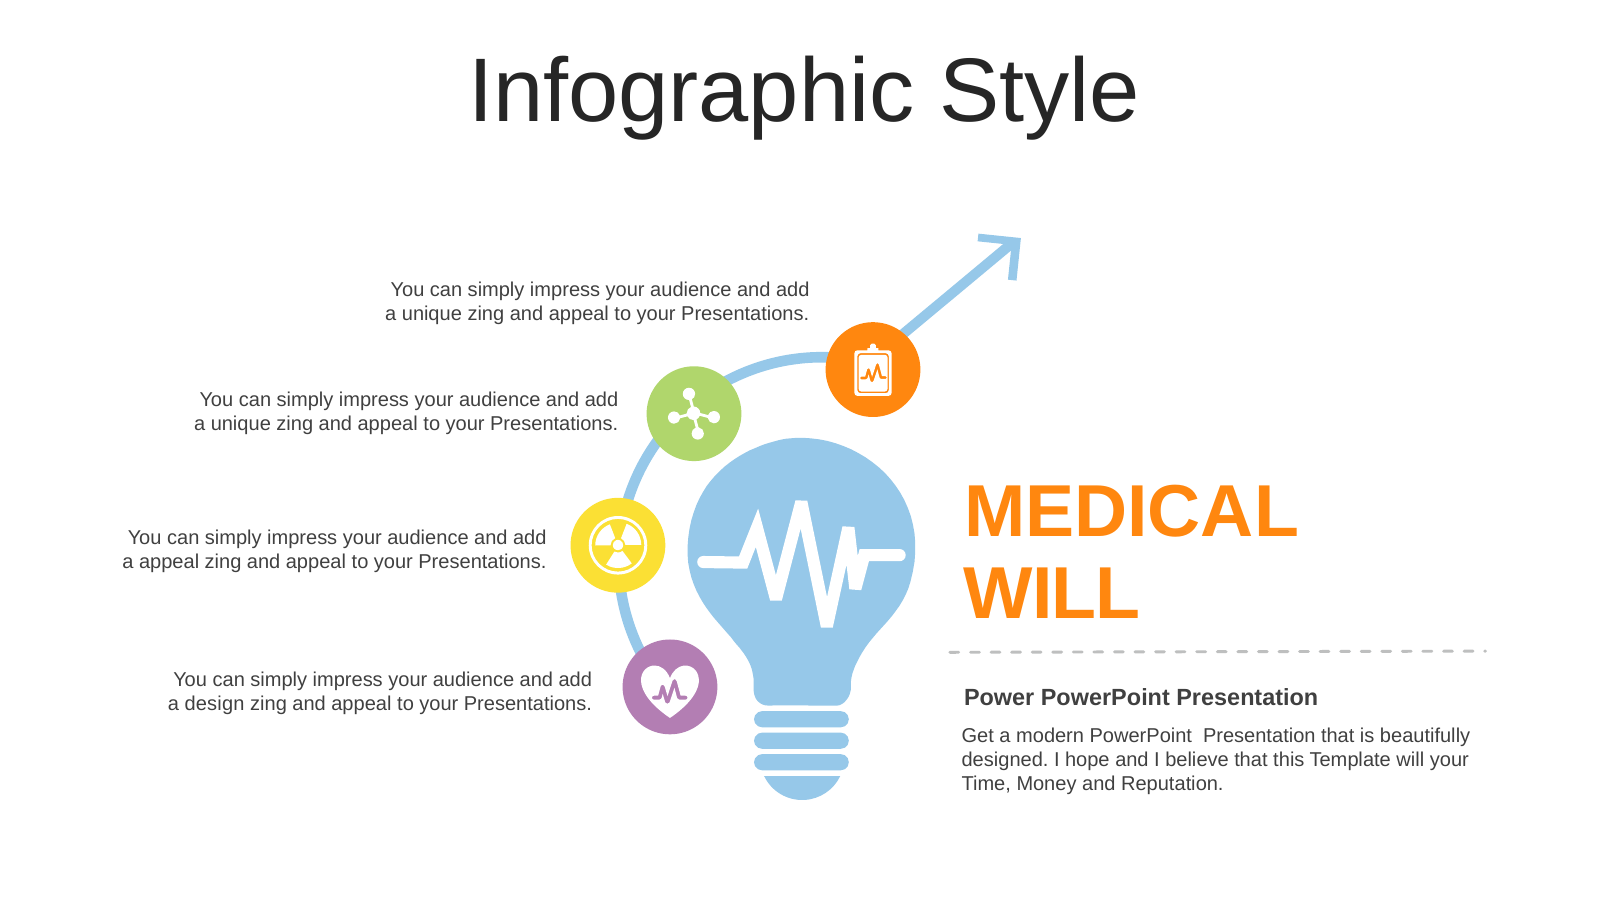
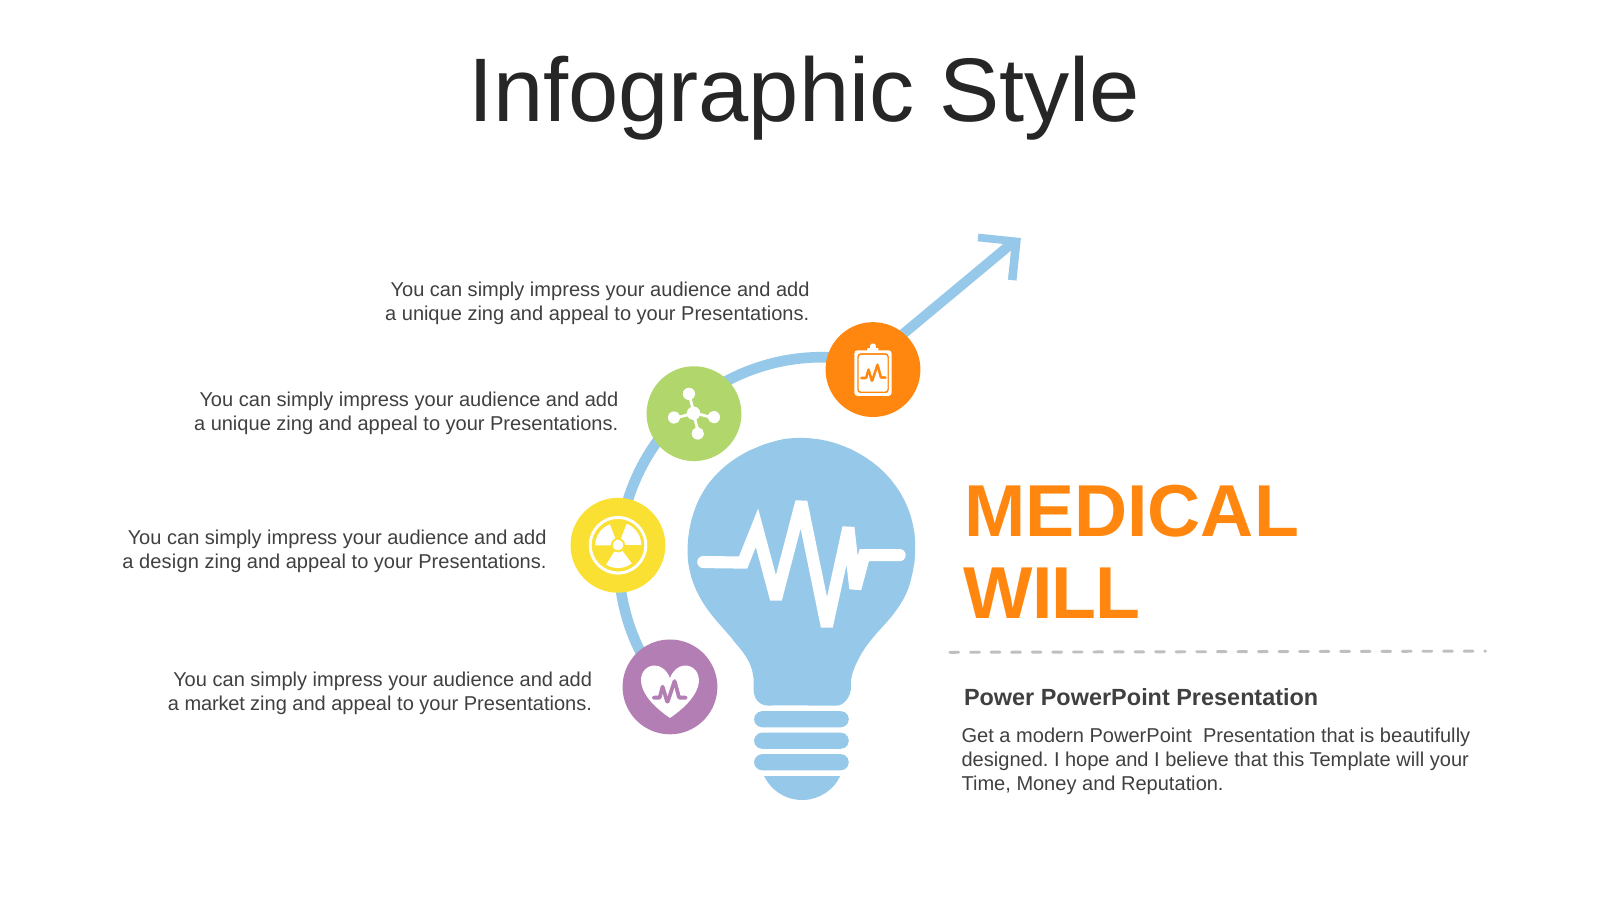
a appeal: appeal -> design
design: design -> market
